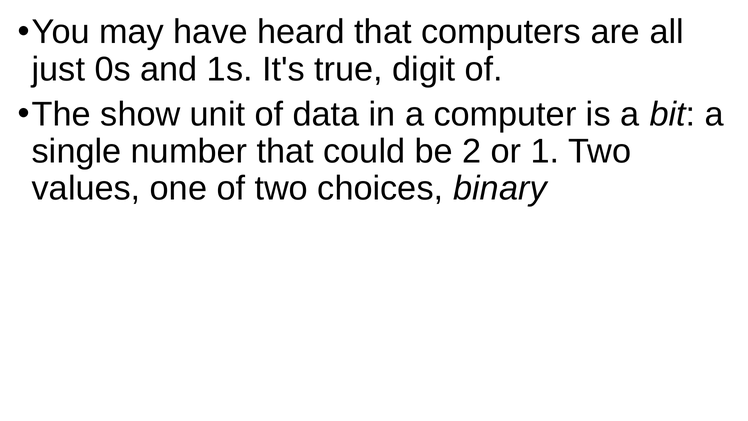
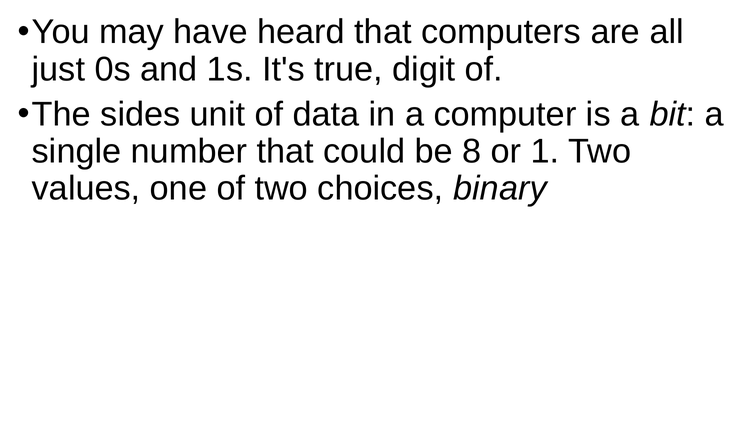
show: show -> sides
2: 2 -> 8
